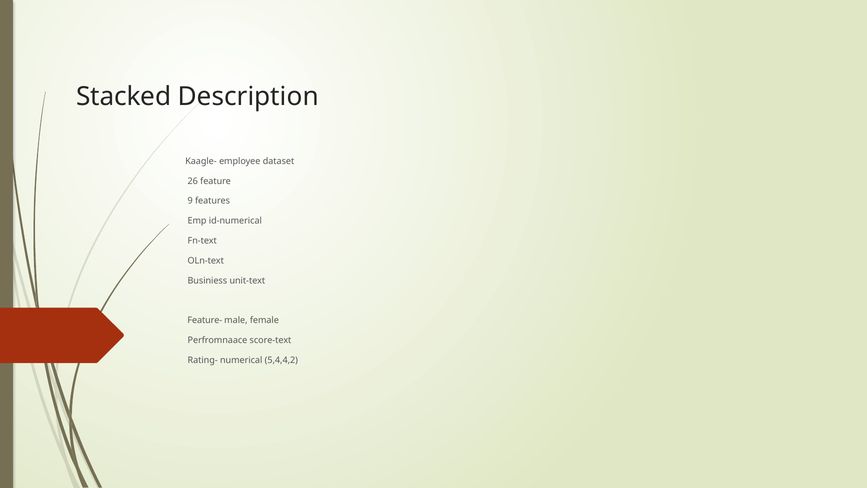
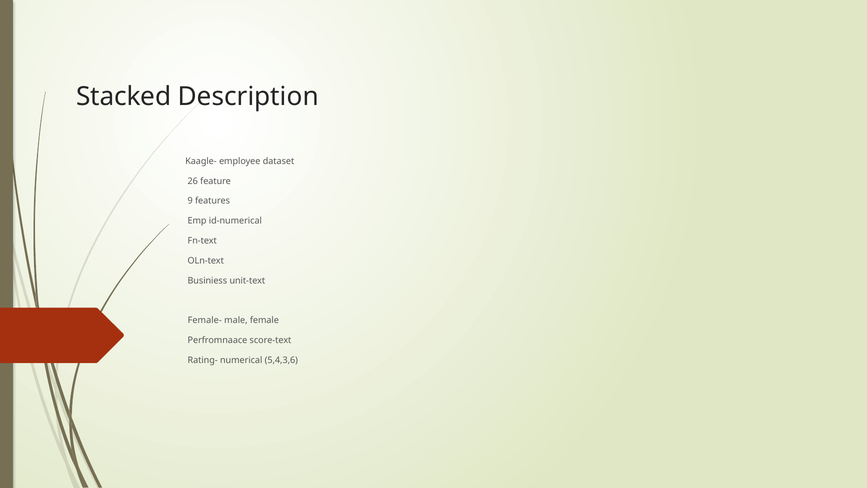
Feature-: Feature- -> Female-
5,4,4,2: 5,4,4,2 -> 5,4,3,6
